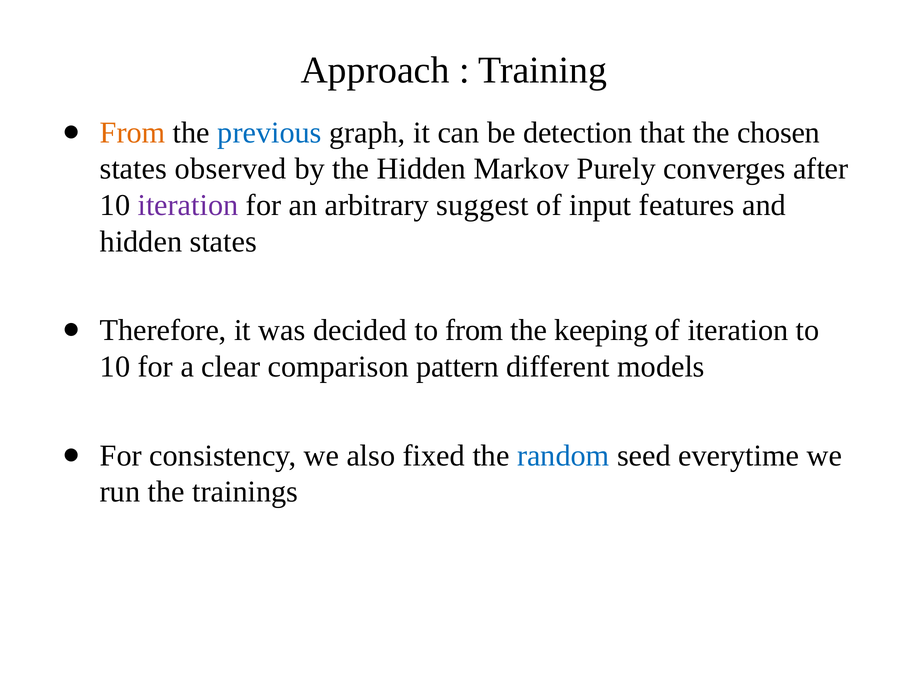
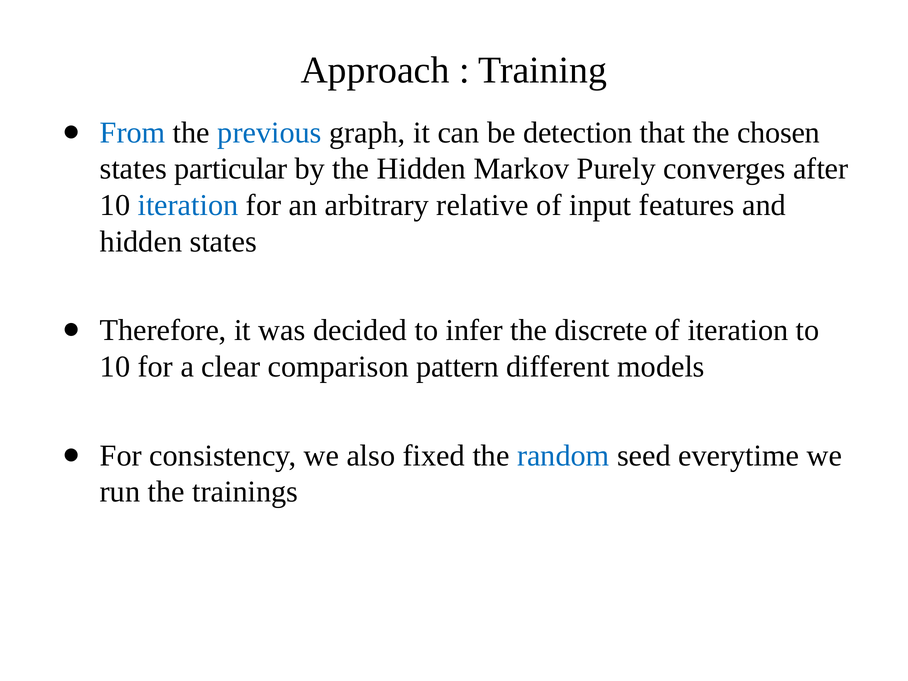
From at (133, 133) colour: orange -> blue
observed: observed -> particular
iteration at (188, 205) colour: purple -> blue
suggest: suggest -> relative
to from: from -> infer
keeping: keeping -> discrete
